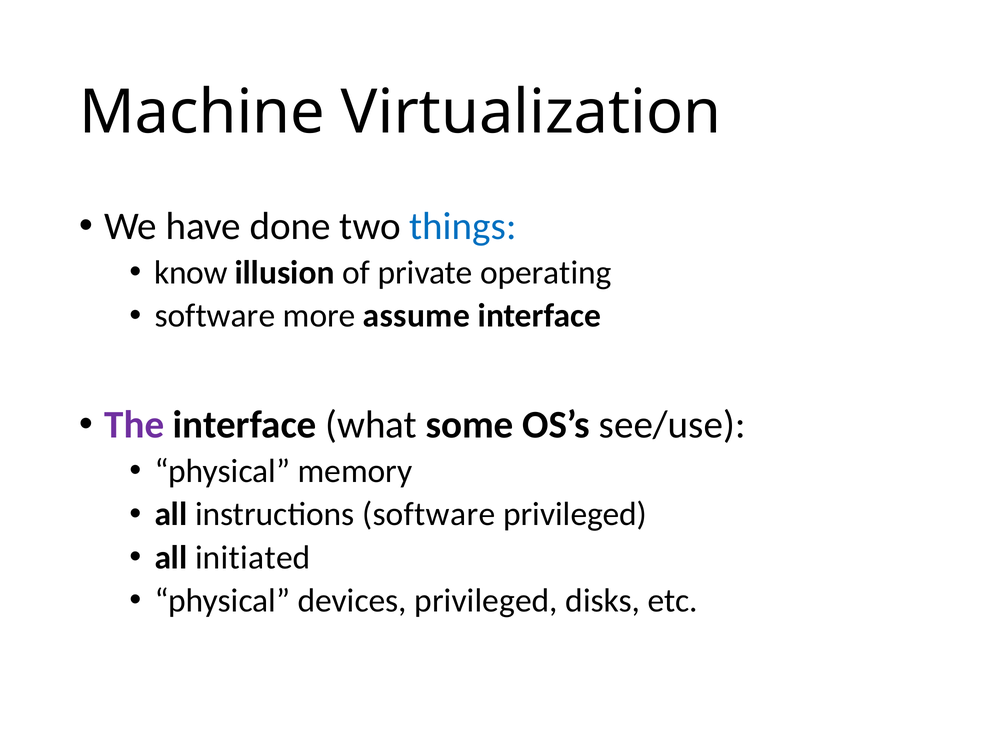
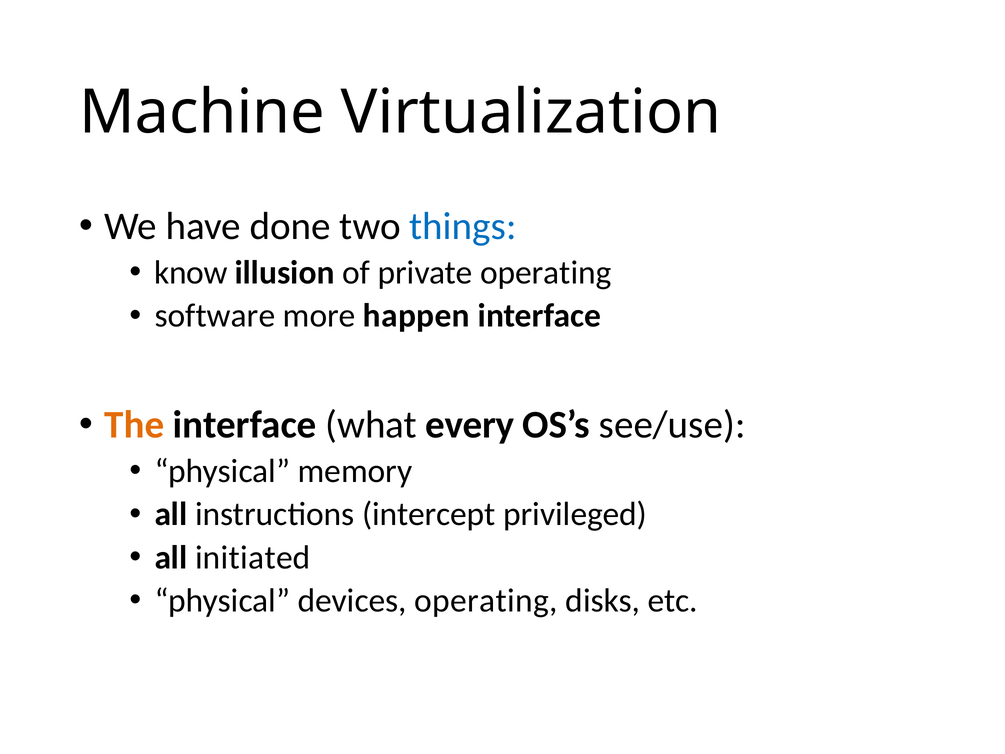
assume: assume -> happen
The colour: purple -> orange
some: some -> every
instructions software: software -> intercept
devices privileged: privileged -> operating
